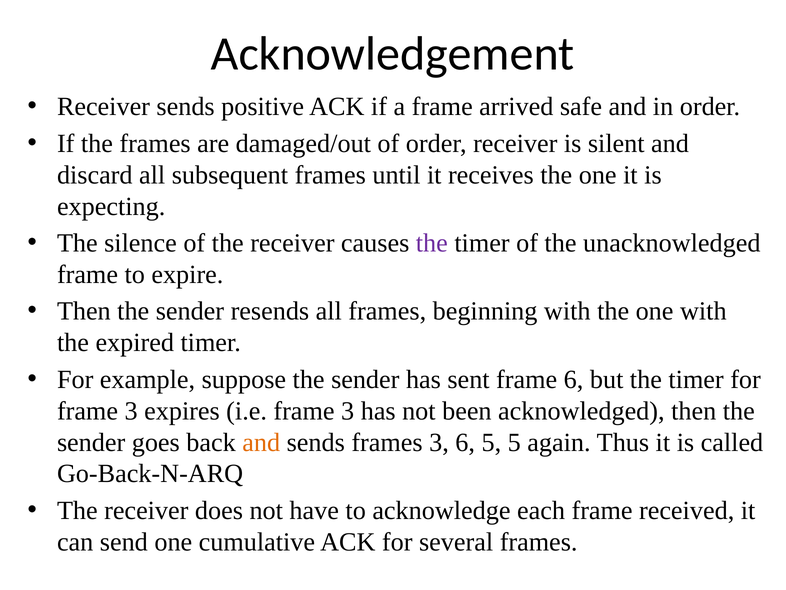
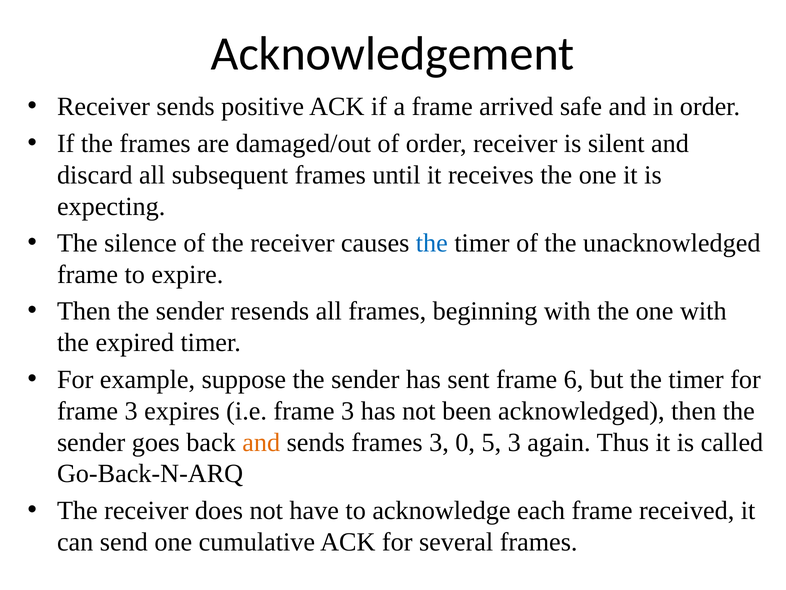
the at (432, 243) colour: purple -> blue
3 6: 6 -> 0
5 5: 5 -> 3
